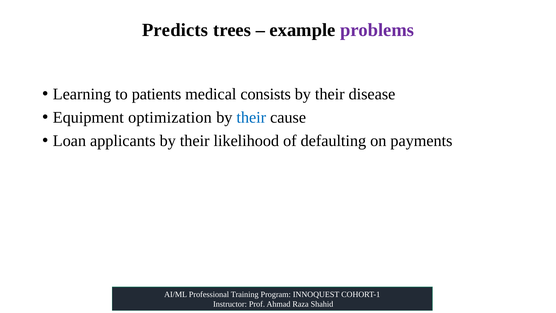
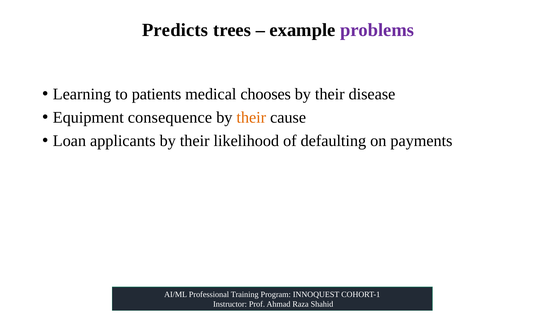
consists: consists -> chooses
optimization: optimization -> consequence
their at (251, 117) colour: blue -> orange
